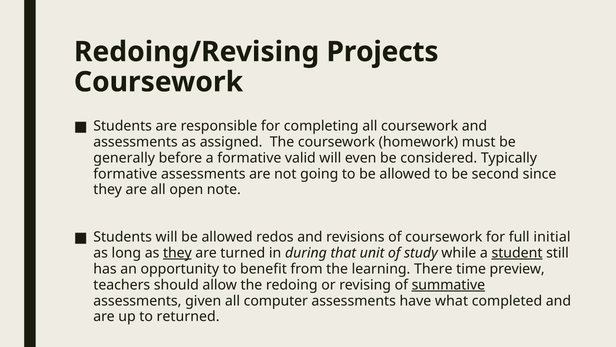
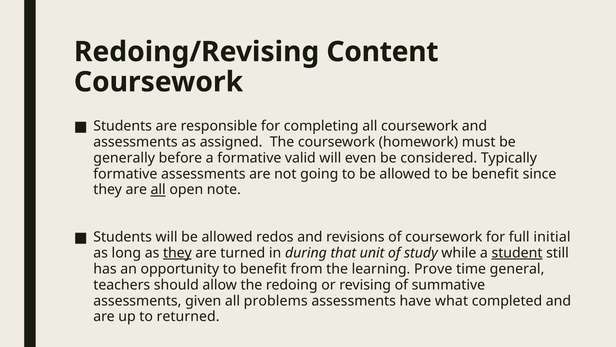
Projects: Projects -> Content
be second: second -> benefit
all at (158, 190) underline: none -> present
There: There -> Prove
preview: preview -> general
summative underline: present -> none
computer: computer -> problems
